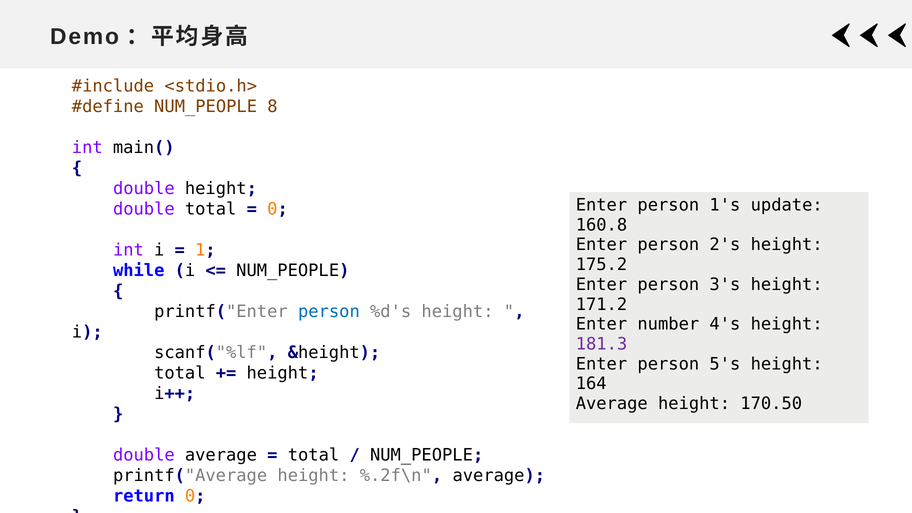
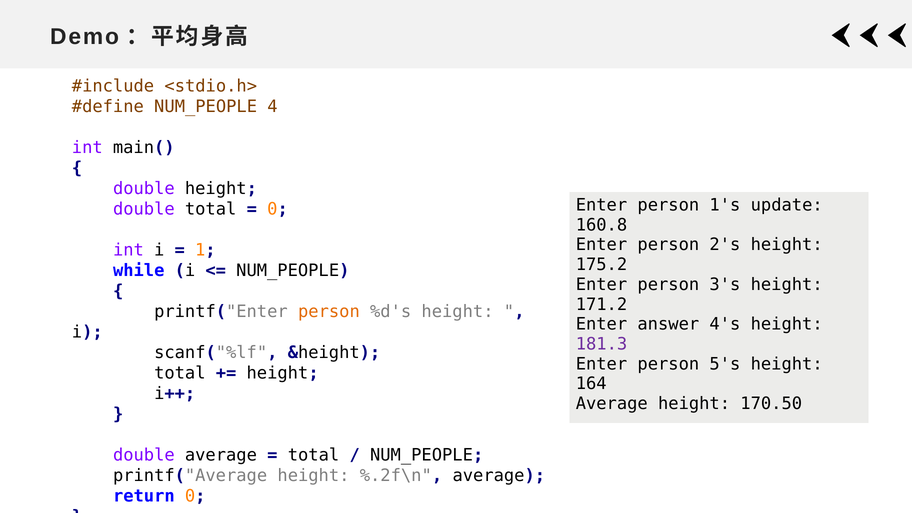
8: 8 -> 4
person at (329, 312) colour: blue -> orange
number: number -> answer
